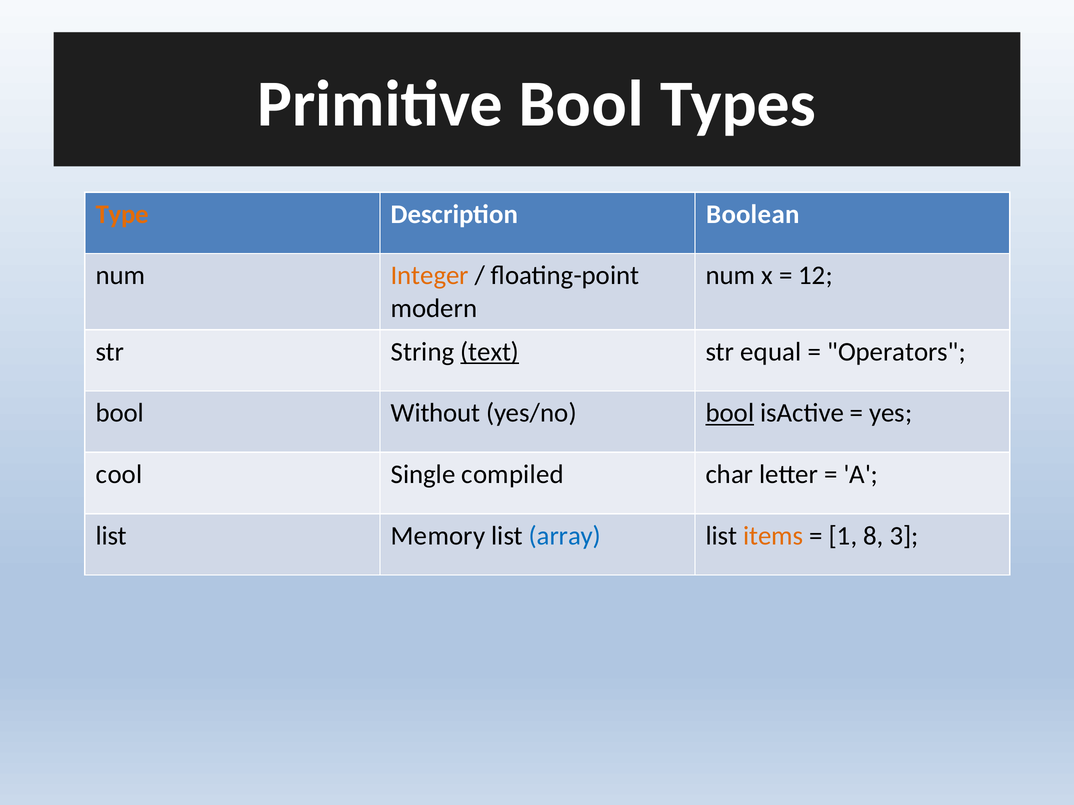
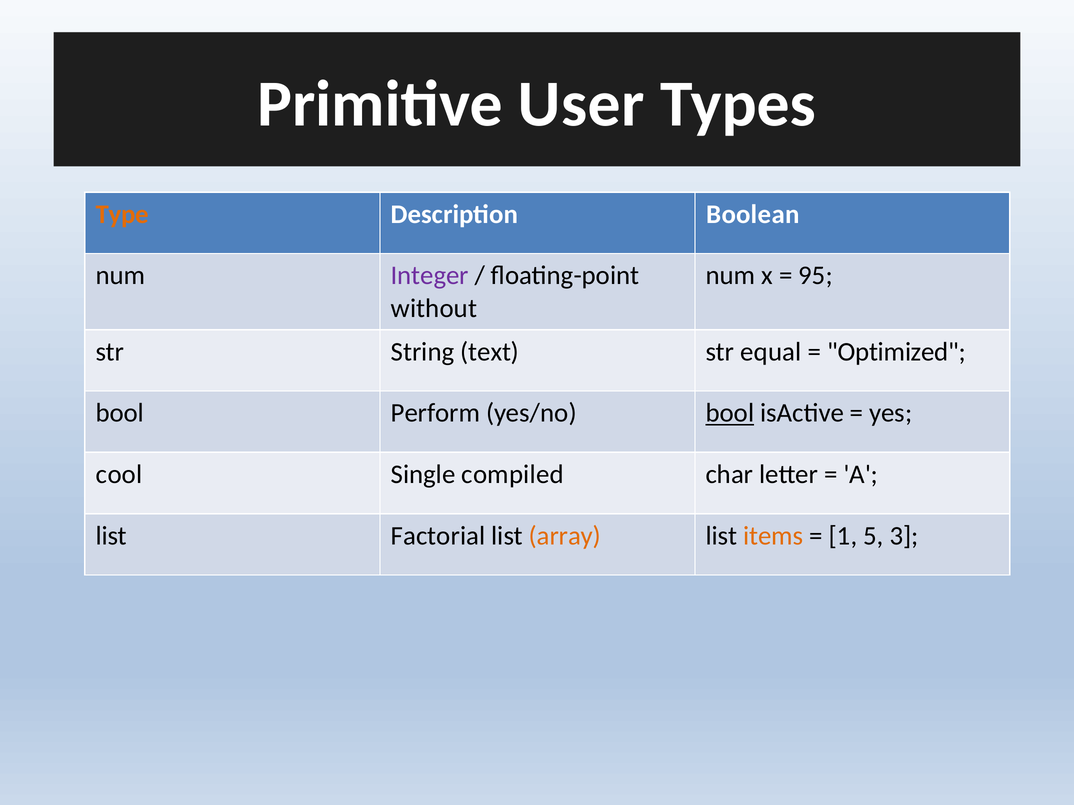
Primitive Bool: Bool -> User
Integer colour: orange -> purple
12: 12 -> 95
modern: modern -> without
text underline: present -> none
Operators: Operators -> Optimized
Without: Without -> Perform
Memory: Memory -> Factorial
array colour: blue -> orange
8: 8 -> 5
